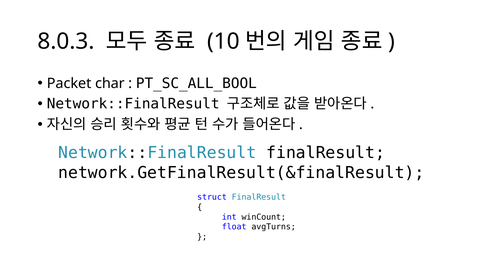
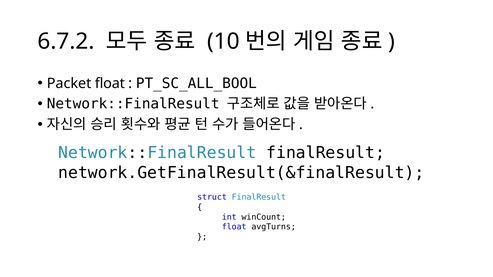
8.0.3: 8.0.3 -> 6.7.2
Packet char: char -> float
